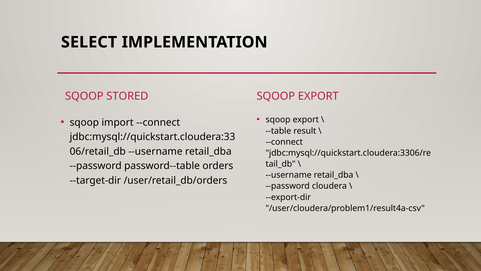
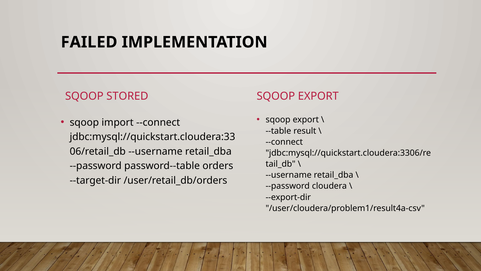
SELECT: SELECT -> FAILED
